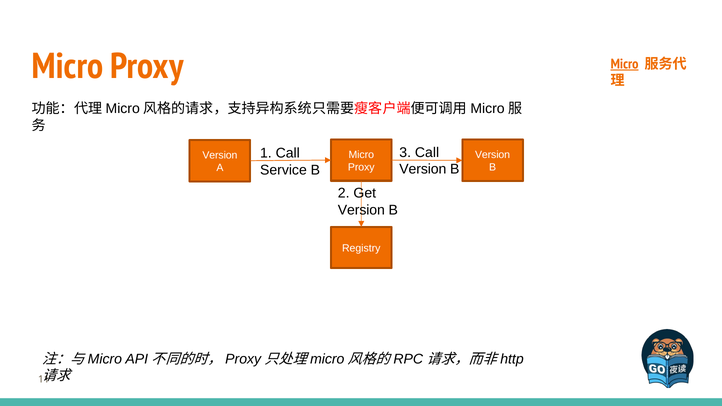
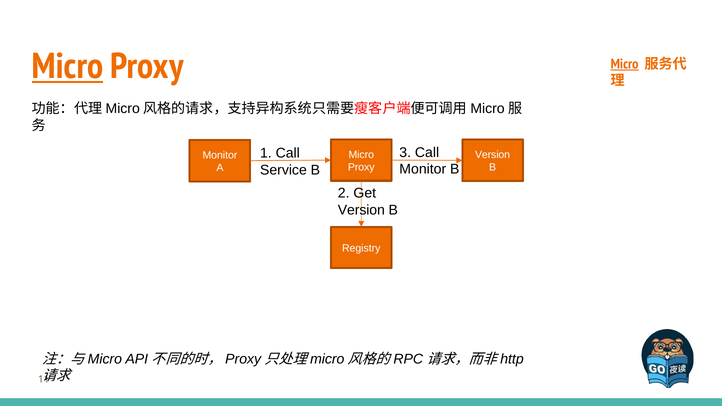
Micro at (67, 67) underline: none -> present
Version at (220, 155): Version -> Monitor
Version at (423, 169): Version -> Monitor
